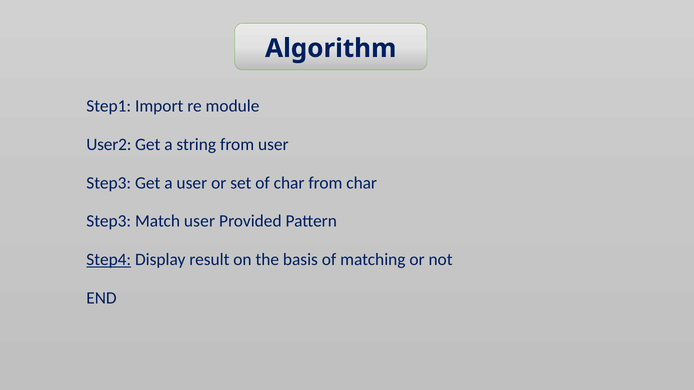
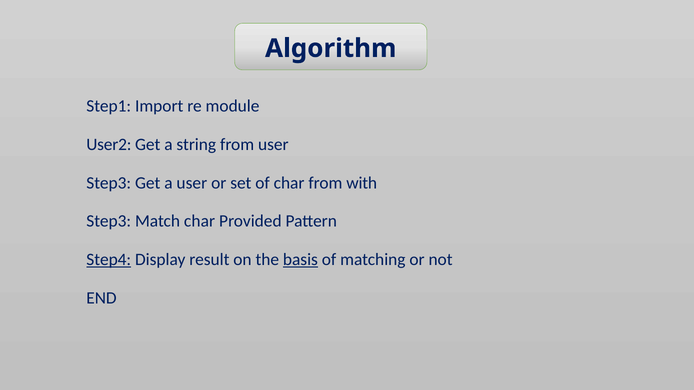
from char: char -> with
Match user: user -> char
basis underline: none -> present
